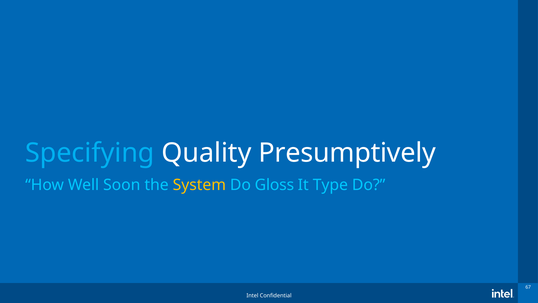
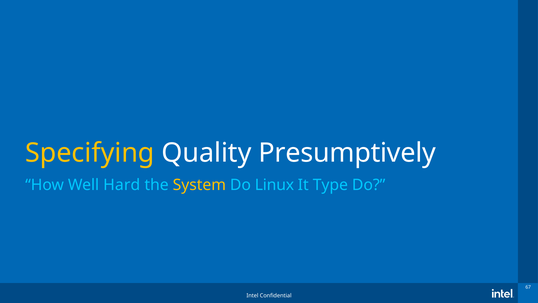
Specifying colour: light blue -> yellow
Soon: Soon -> Hard
Gloss: Gloss -> Linux
